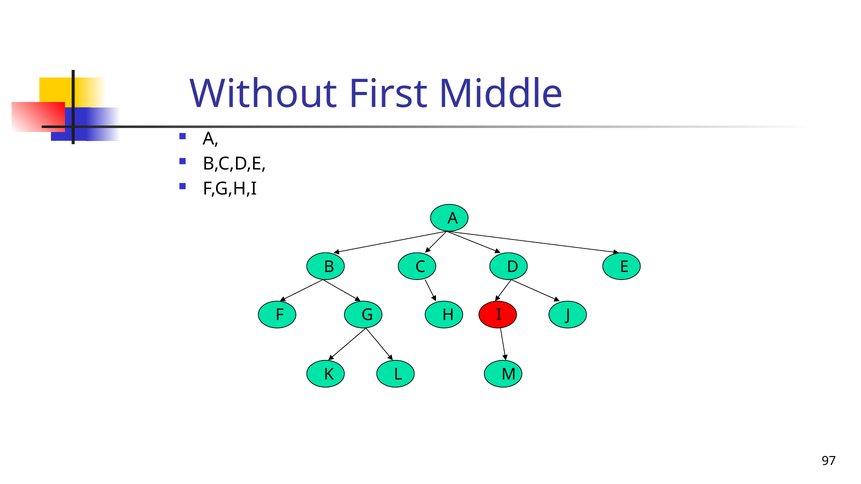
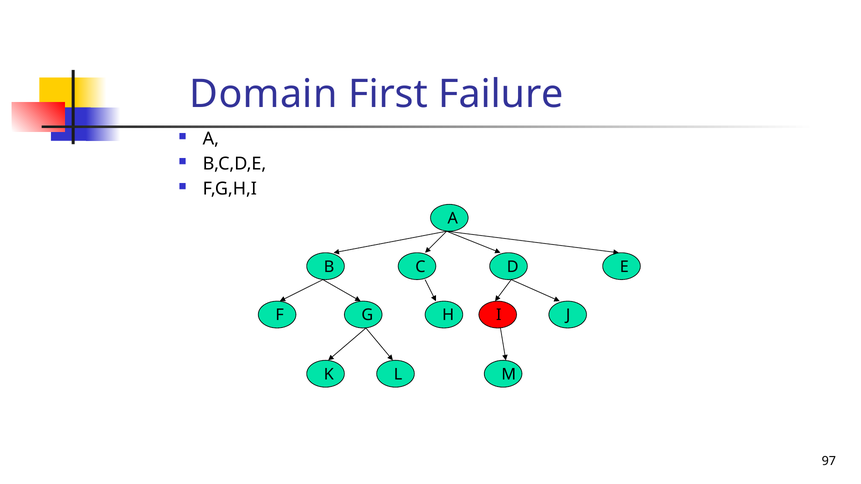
Without: Without -> Domain
Middle: Middle -> Failure
